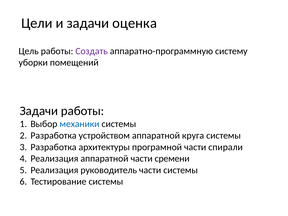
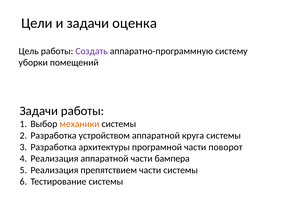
механики colour: blue -> orange
спирали: спирали -> поворот
сремени: сремени -> бампера
руководитель: руководитель -> препятствием
